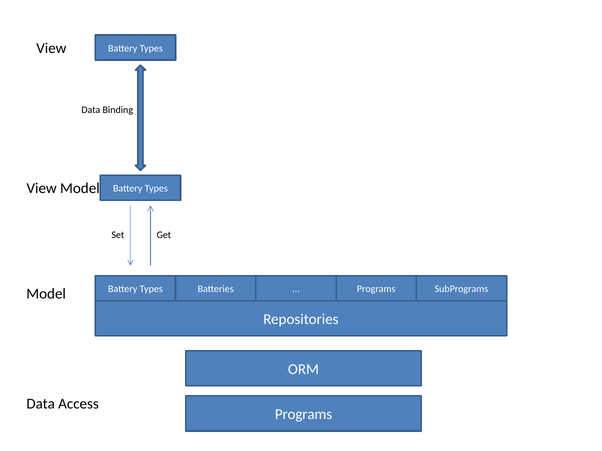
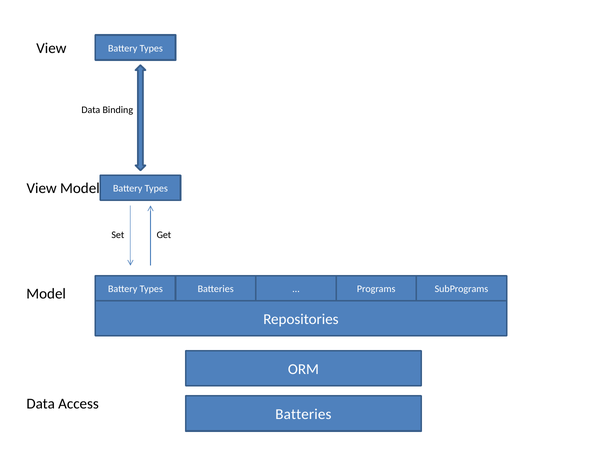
Programs at (304, 415): Programs -> Batteries
